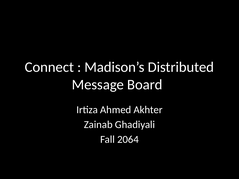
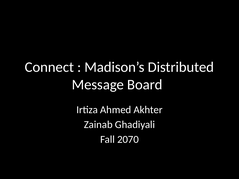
2064: 2064 -> 2070
